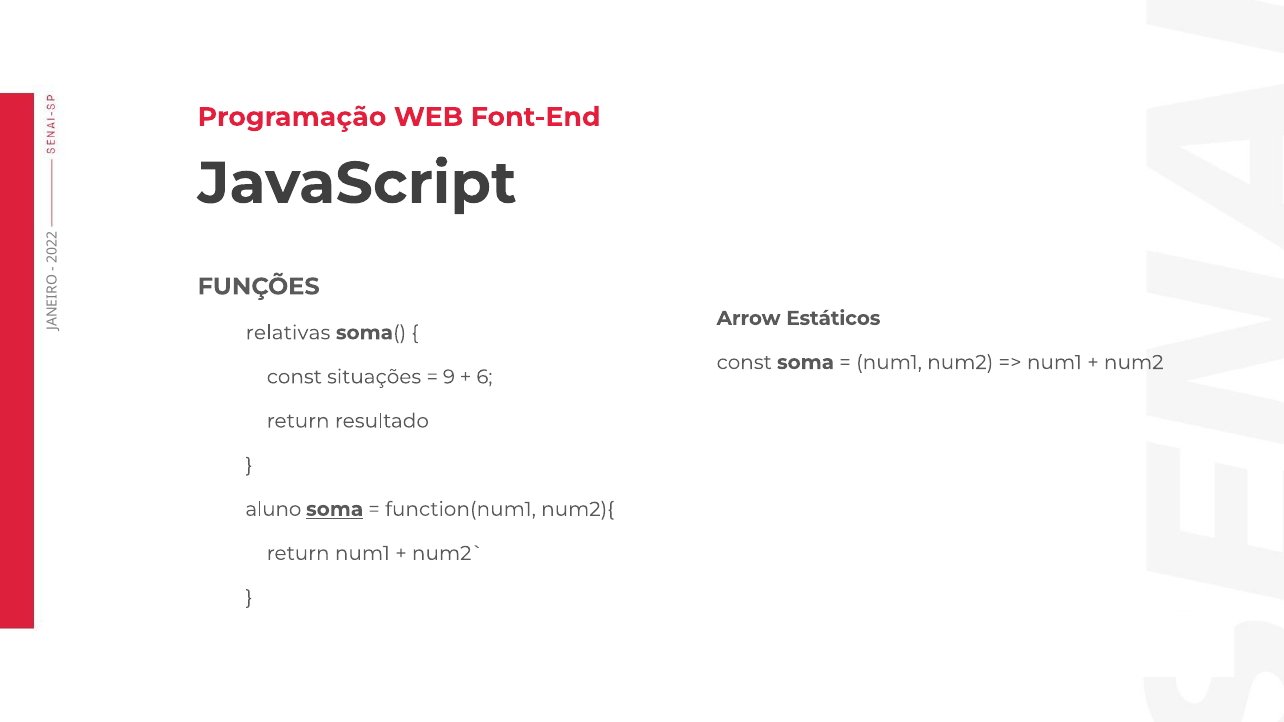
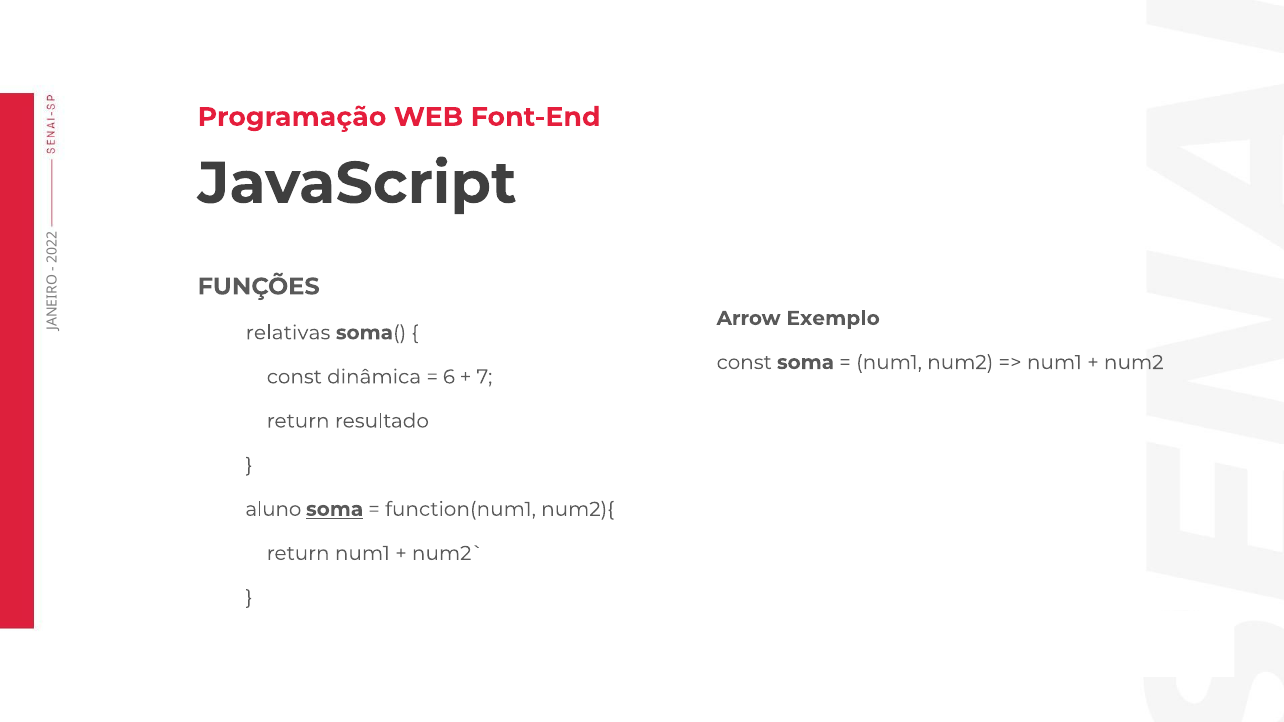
Estáticos: Estáticos -> Exemplo
situações: situações -> dinâmica
9: 9 -> 6
6: 6 -> 7
